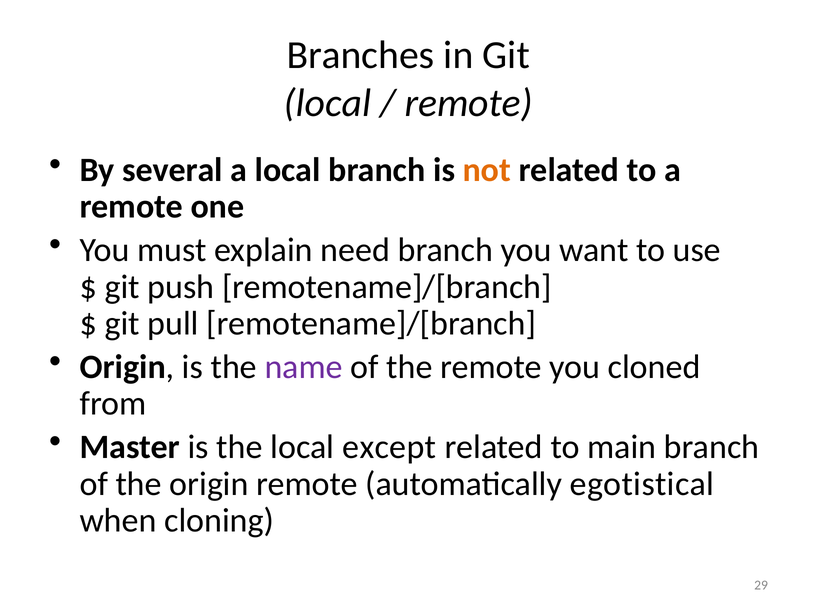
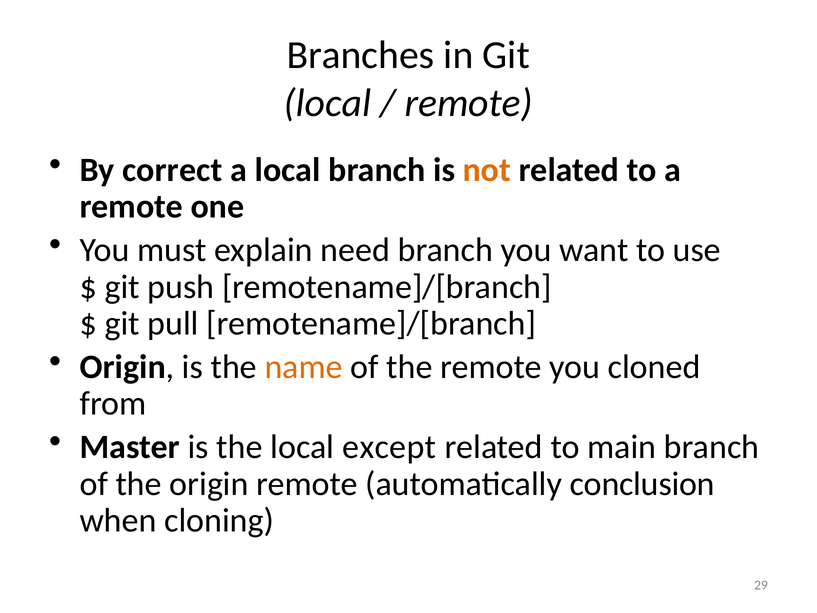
several: several -> correct
name colour: purple -> orange
egotistical: egotistical -> conclusion
